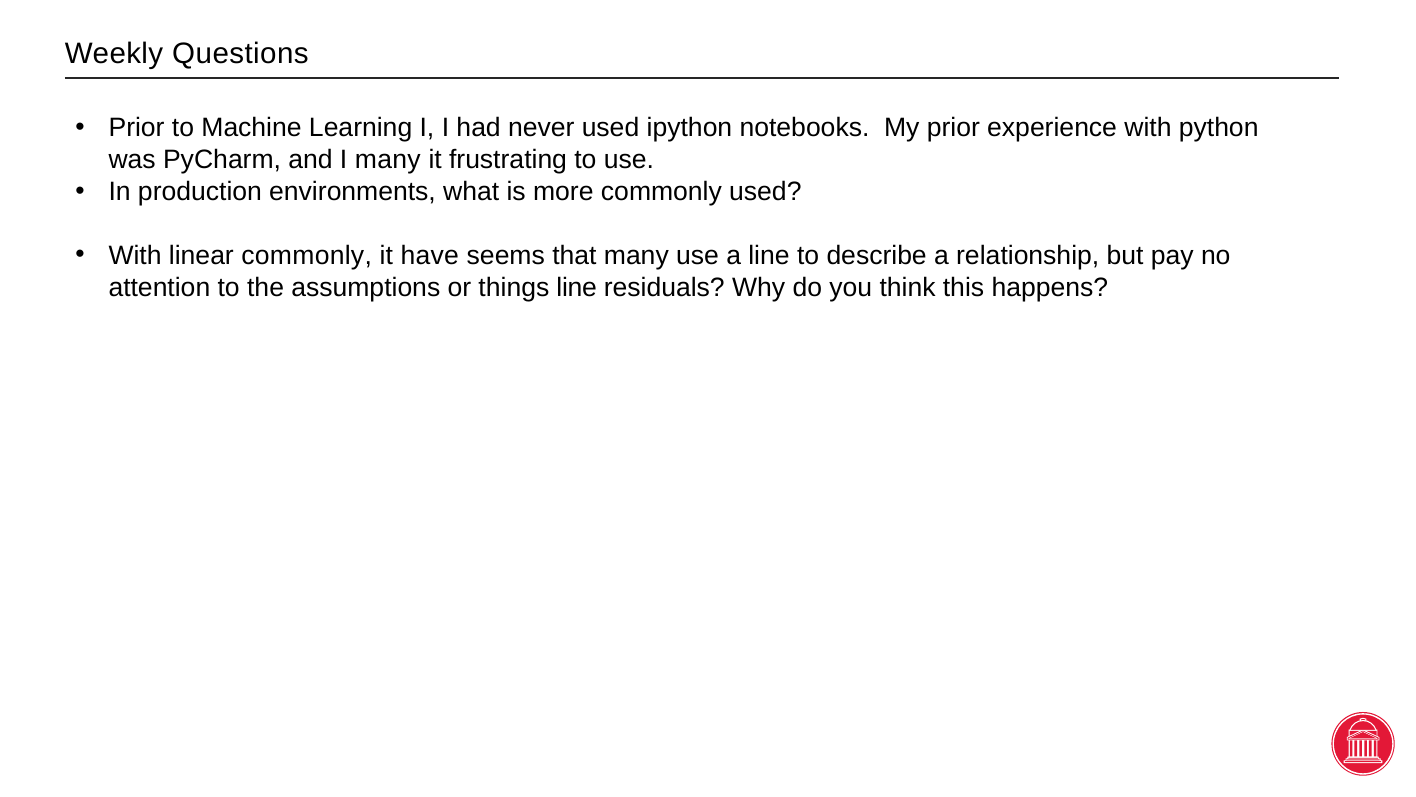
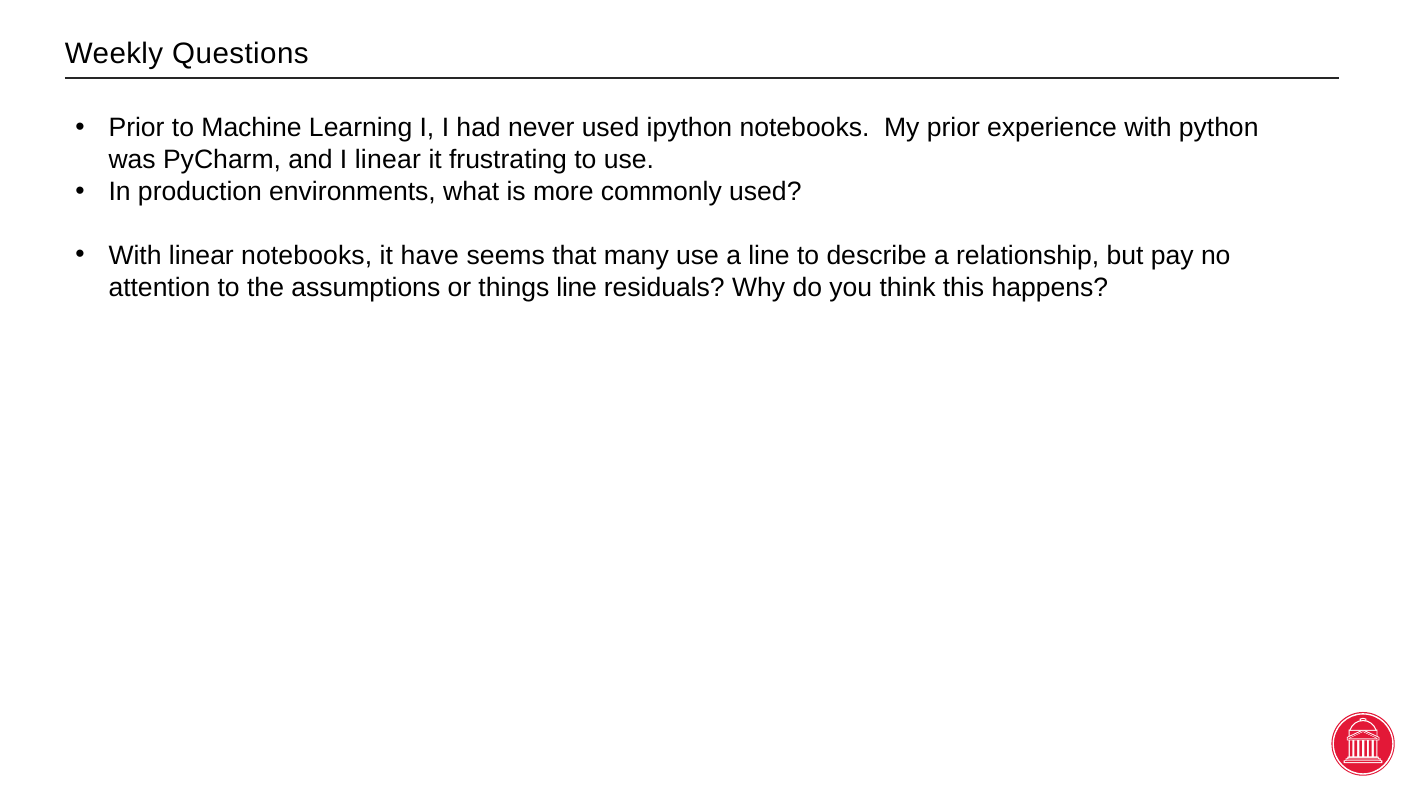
I many: many -> linear
linear commonly: commonly -> notebooks
